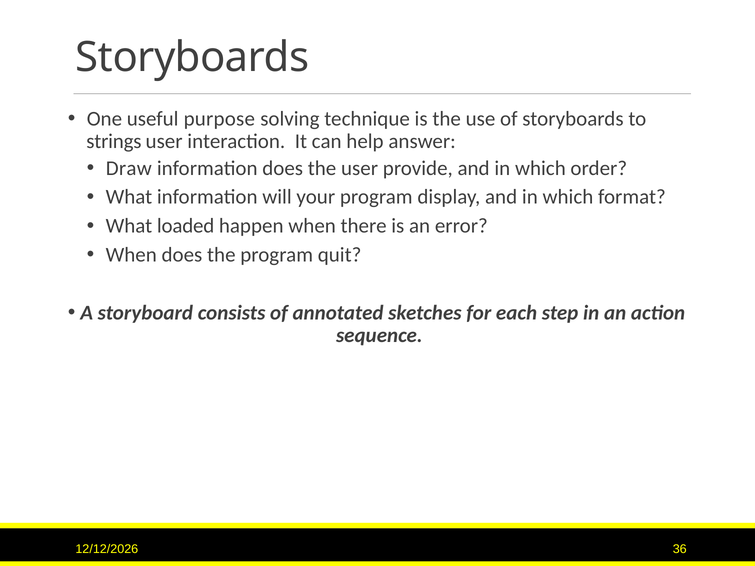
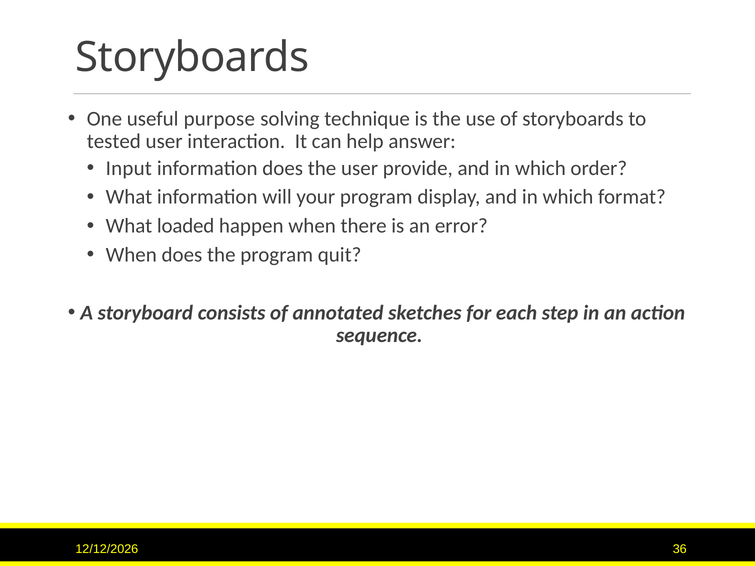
strings: strings -> tested
Draw: Draw -> Input
